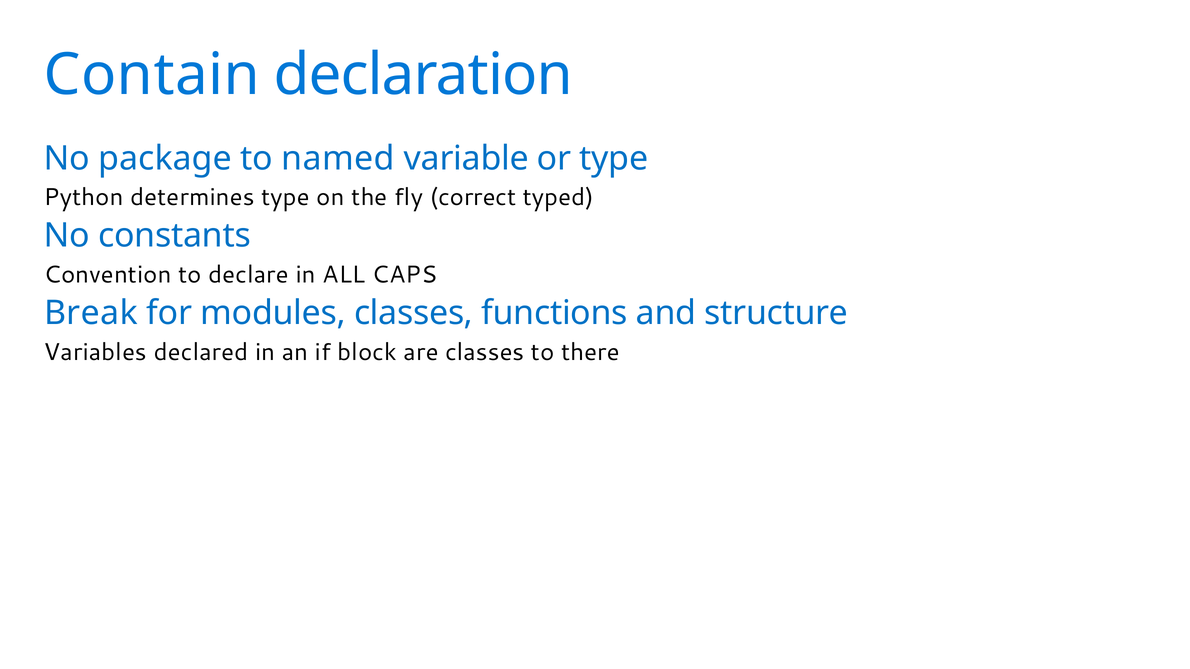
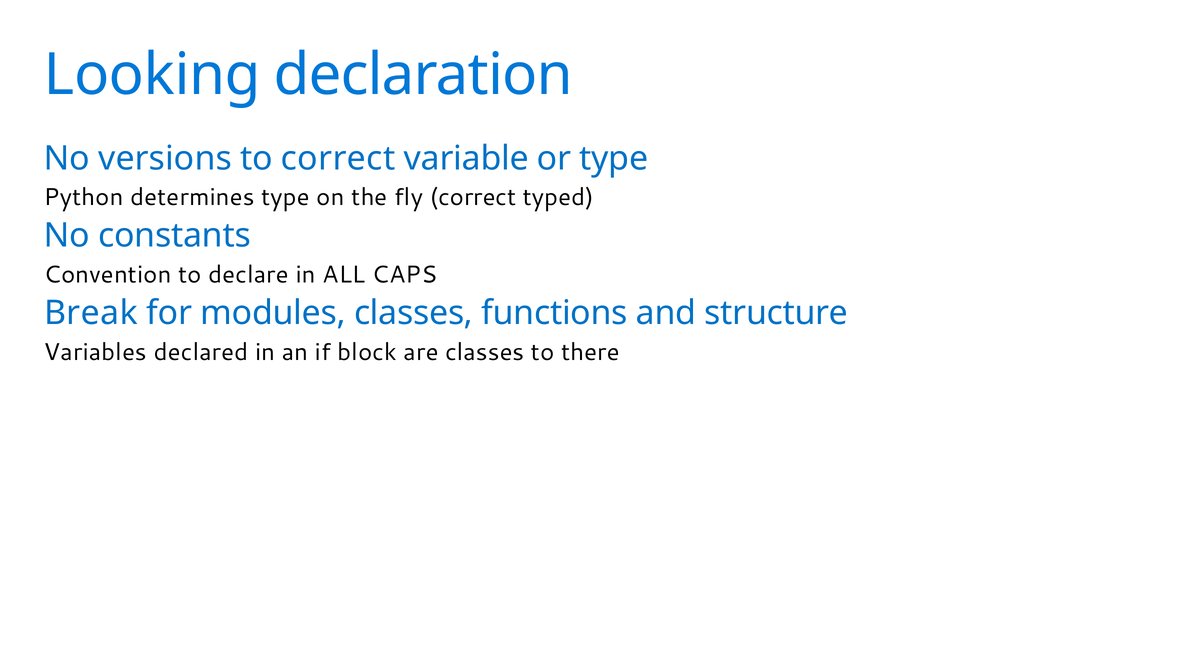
Contain: Contain -> Looking
package: package -> versions
to named: named -> correct
